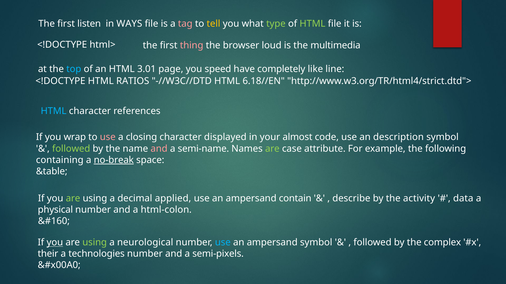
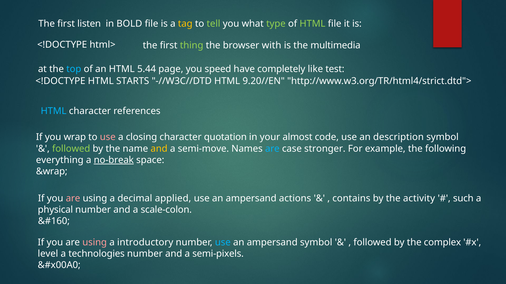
WAYS: WAYS -> BOLD
tag colour: pink -> yellow
tell colour: yellow -> light green
thing colour: pink -> light green
loud: loud -> with
3.01: 3.01 -> 5.44
line: line -> test
RATIOS: RATIOS -> STARTS
6.18//EN: 6.18//EN -> 9.20//EN
displayed: displayed -> quotation
and at (159, 149) colour: pink -> yellow
semi-name: semi-name -> semi-move
are at (272, 149) colour: light green -> light blue
attribute: attribute -> stronger
containing: containing -> everything
&table: &table -> &wrap
are at (73, 199) colour: light green -> pink
contain: contain -> actions
describe: describe -> contains
data: data -> such
html-colon: html-colon -> scale-colon
you at (55, 243) underline: present -> none
using at (95, 243) colour: light green -> pink
neurological: neurological -> introductory
their: their -> level
